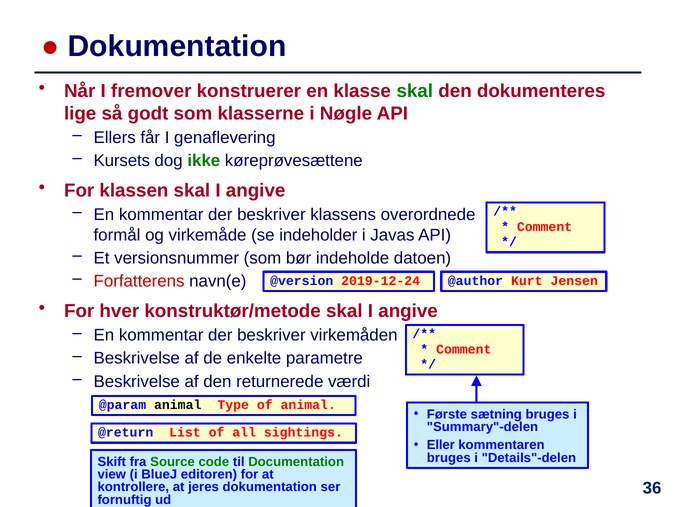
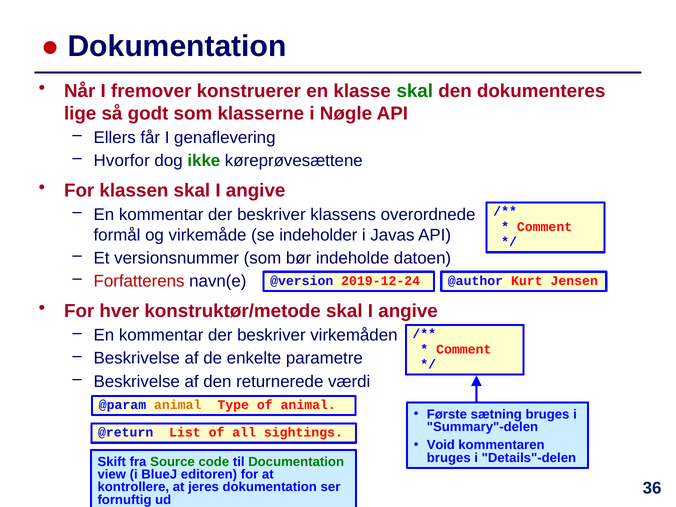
Kursets: Kursets -> Hvorfor
animal at (178, 405) colour: black -> orange
Eller: Eller -> Void
